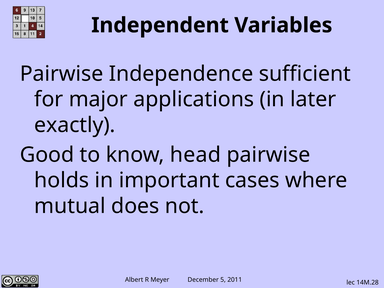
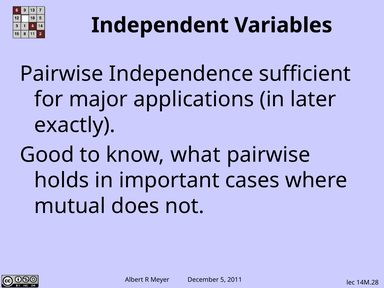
head: head -> what
